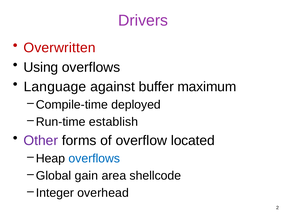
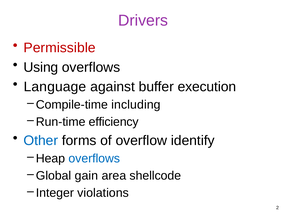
Overwritten: Overwritten -> Permissible
maximum: maximum -> execution
deployed: deployed -> including
establish: establish -> efficiency
Other colour: purple -> blue
located: located -> identify
overhead: overhead -> violations
